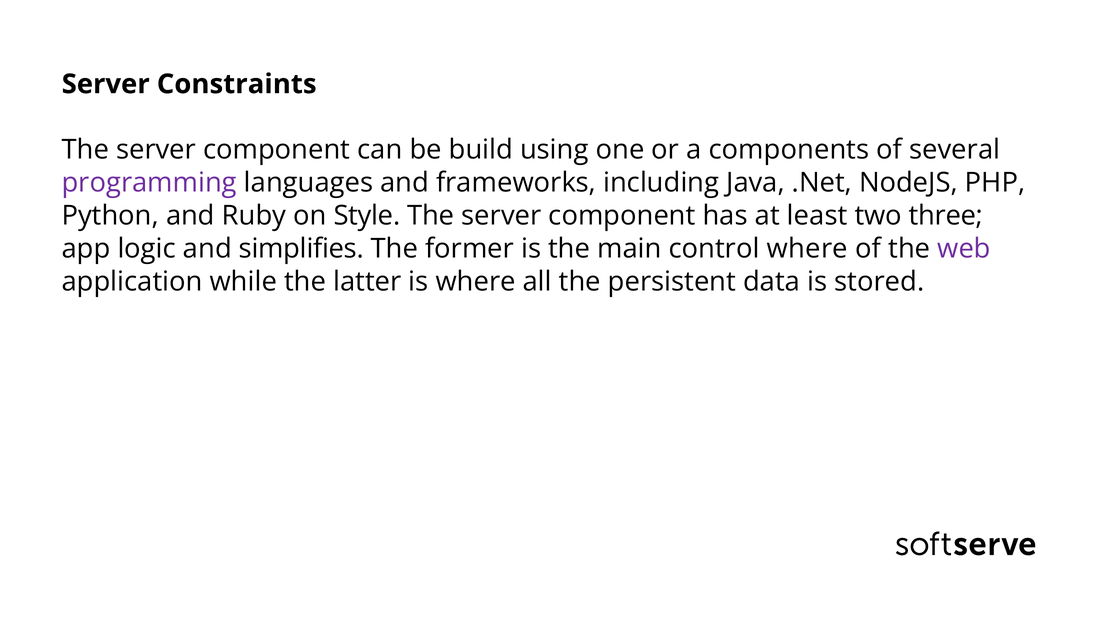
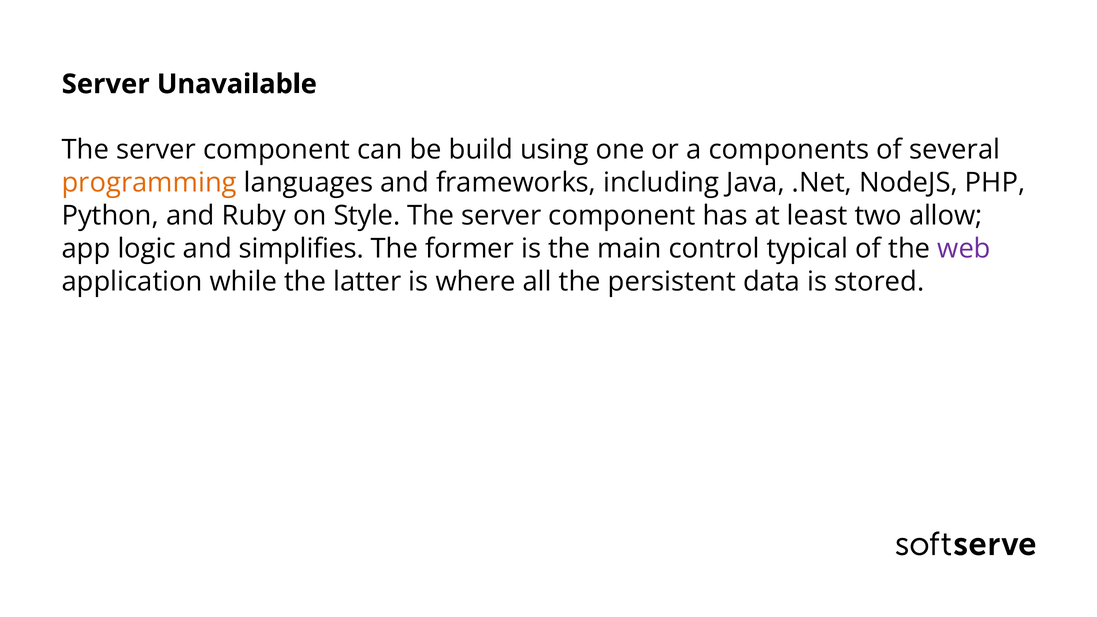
Constraints: Constraints -> Unavailable
programming colour: purple -> orange
three: three -> allow
control where: where -> typical
